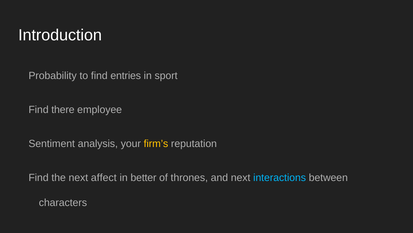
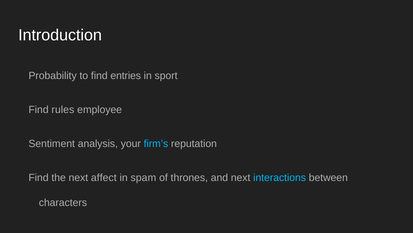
there: there -> rules
firm’s colour: yellow -> light blue
better: better -> spam
